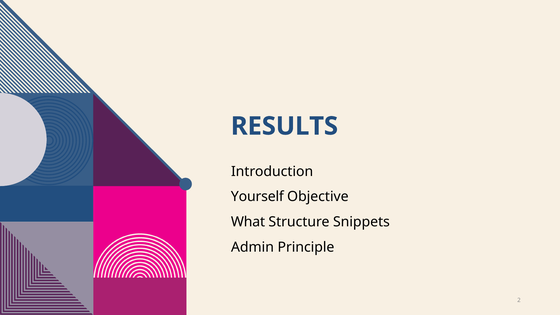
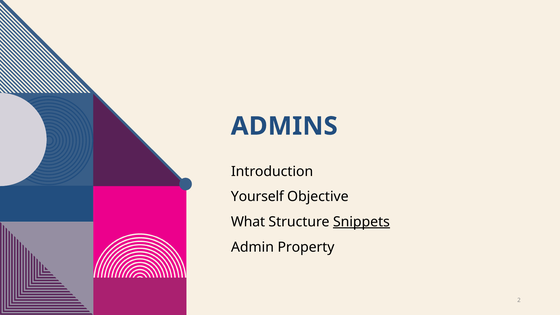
RESULTS: RESULTS -> ADMINS
Snippets underline: none -> present
Principle: Principle -> Property
